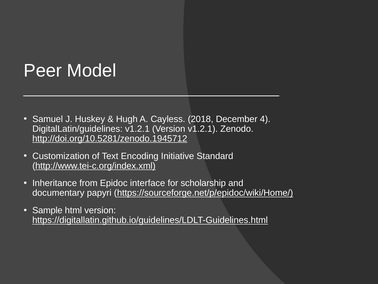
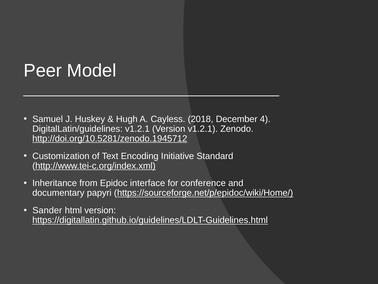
scholarship: scholarship -> conference
Sample: Sample -> Sander
